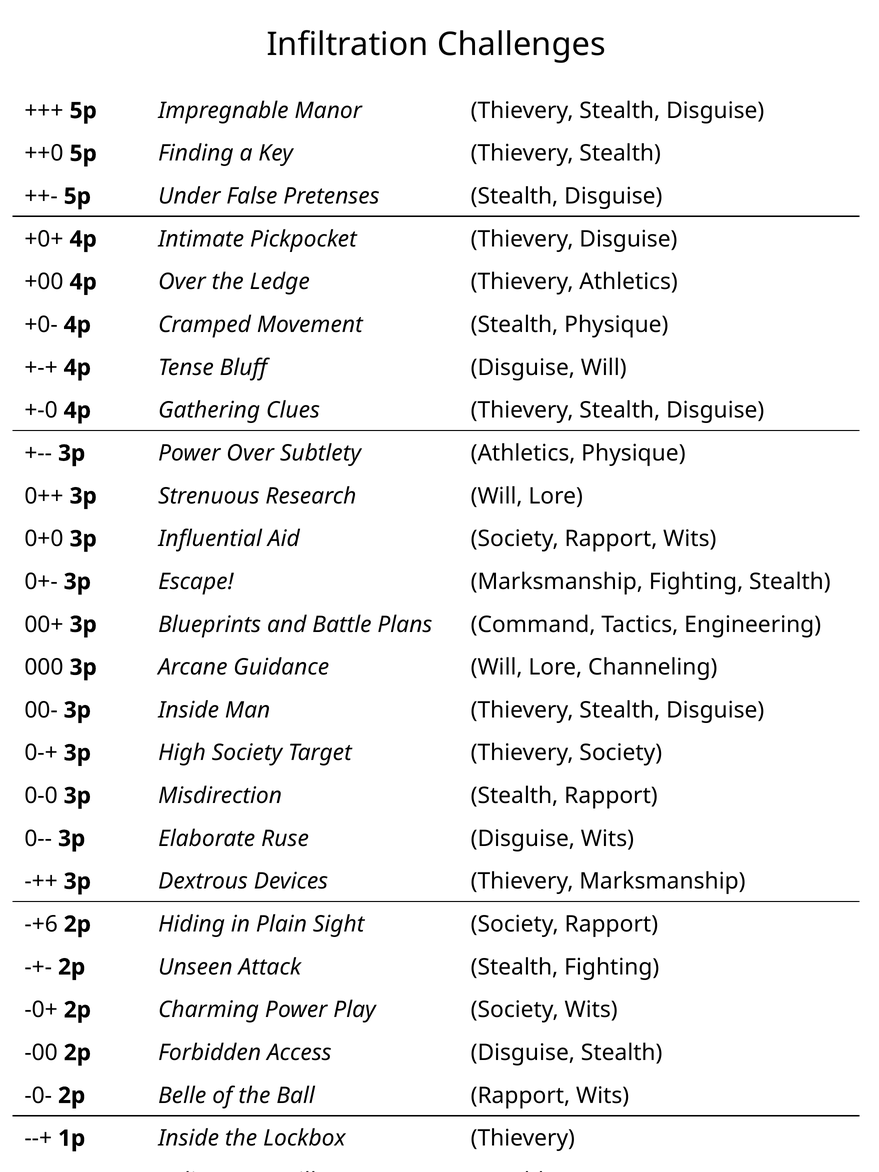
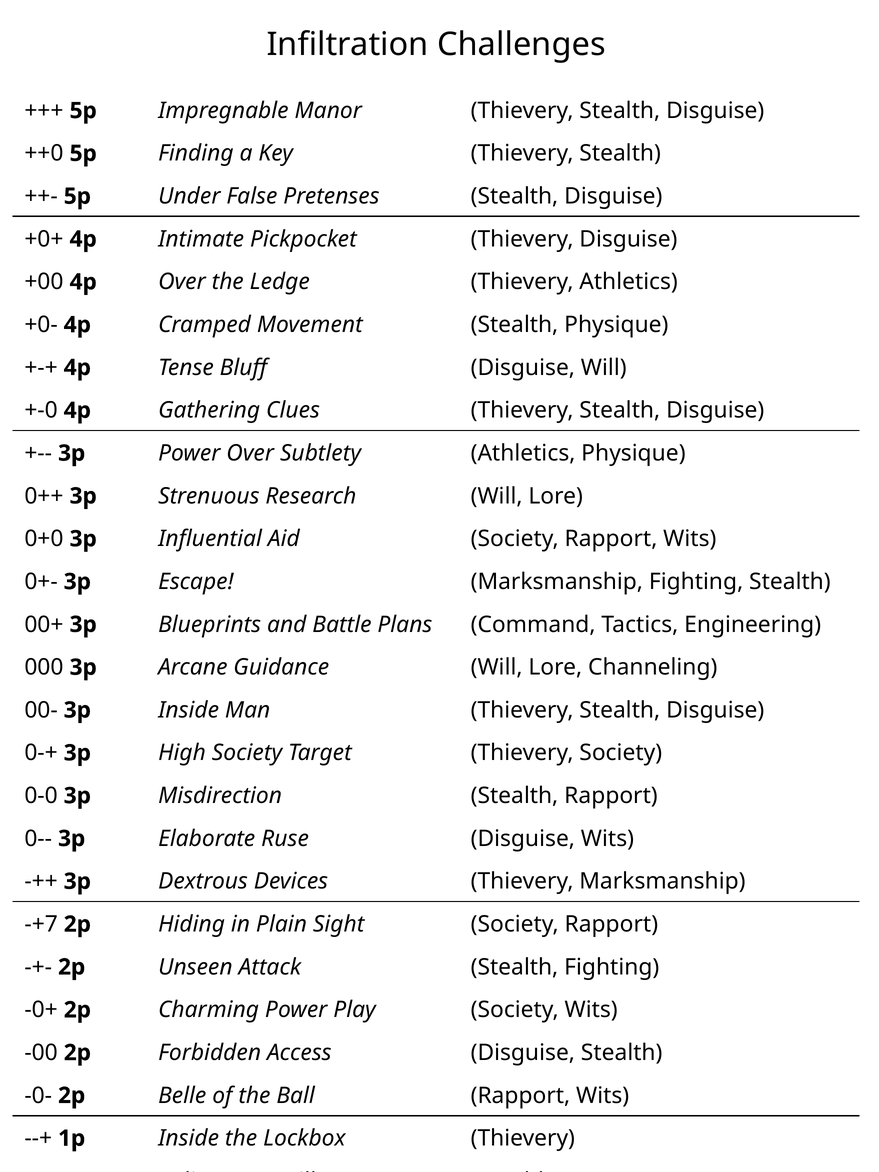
-+6: -+6 -> -+7
